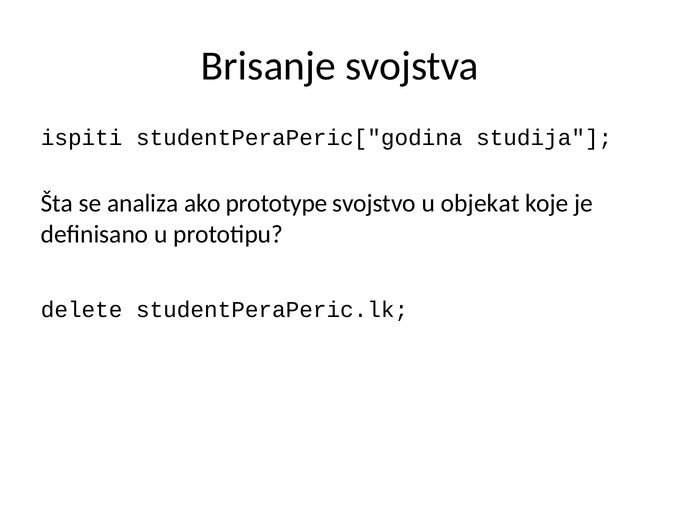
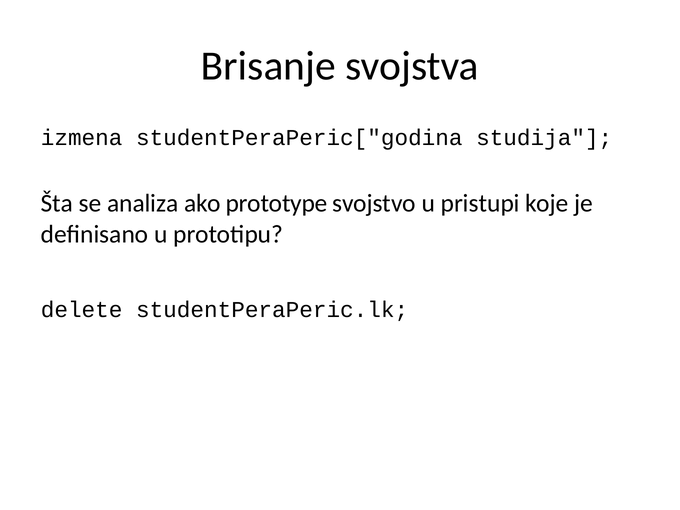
ispiti: ispiti -> izmena
objekat: objekat -> pristupi
